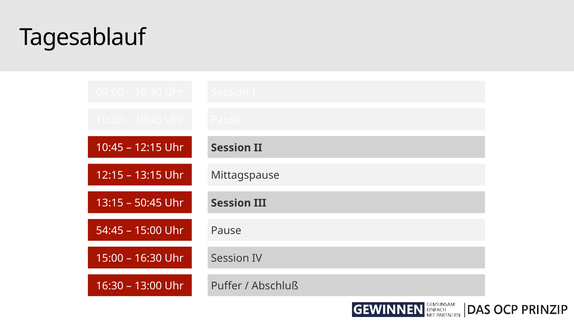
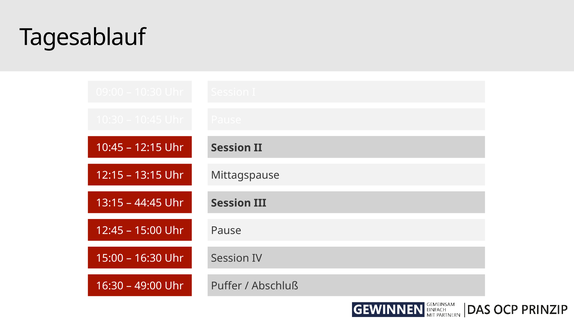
50:45: 50:45 -> 44:45
54:45: 54:45 -> 12:45
13:00: 13:00 -> 49:00
